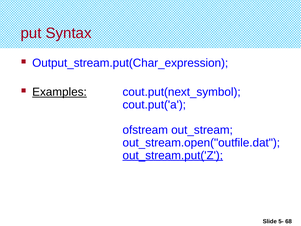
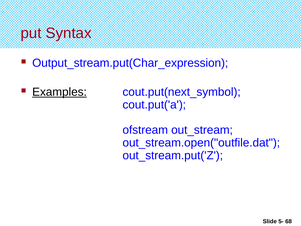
out_stream.put('Z underline: present -> none
